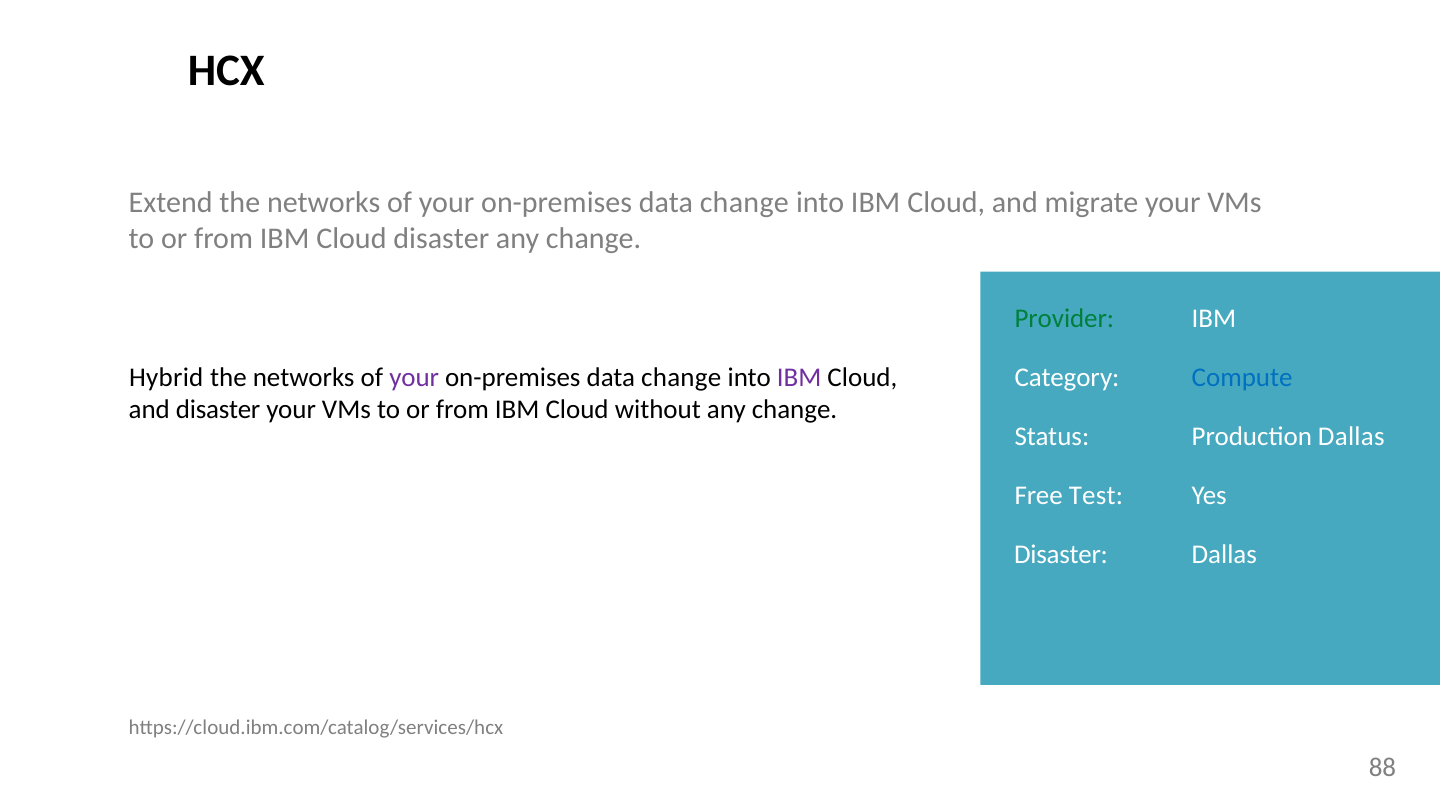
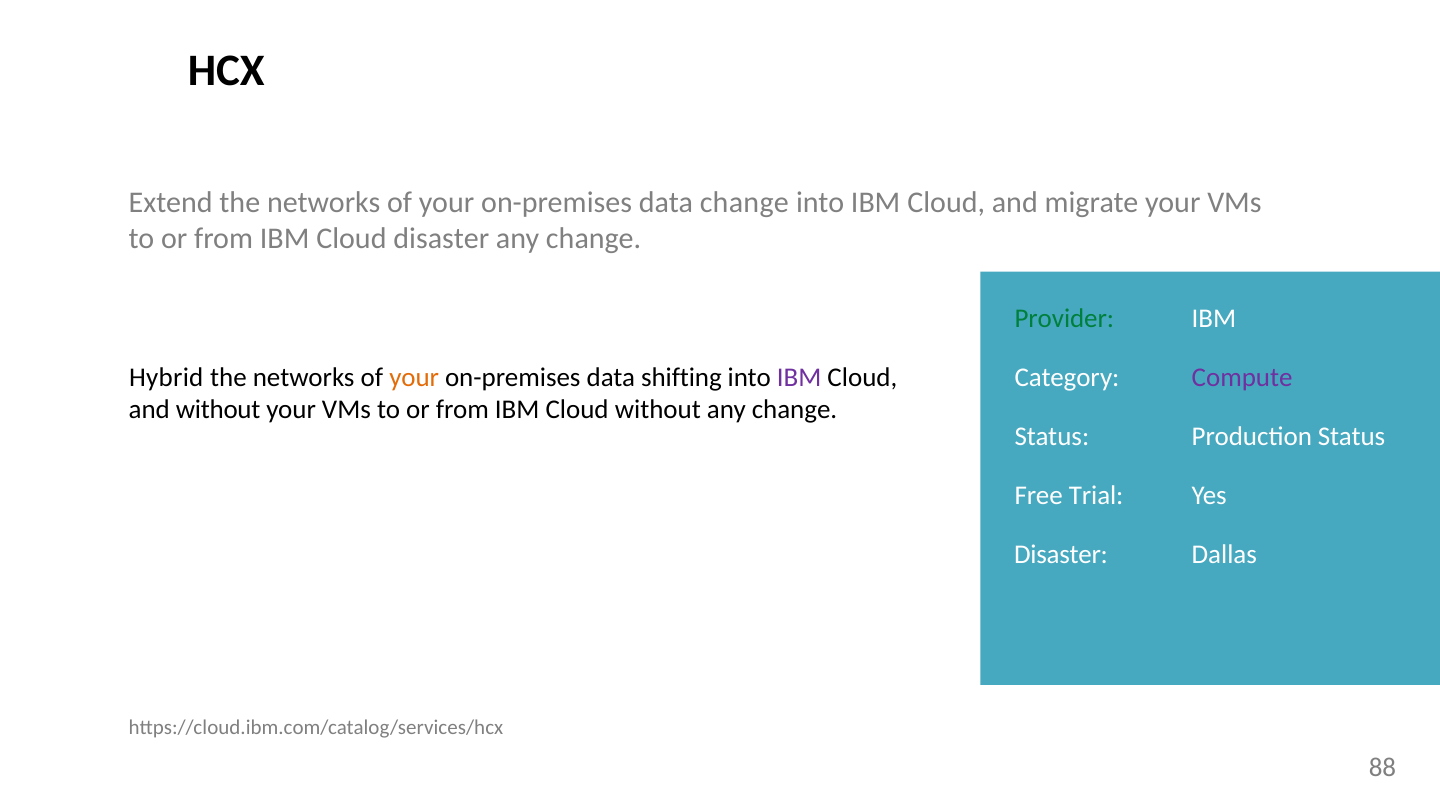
your at (414, 378) colour: purple -> orange
change at (681, 378): change -> shifting
Compute colour: blue -> purple
and disaster: disaster -> without
Production Dallas: Dallas -> Status
Test: Test -> Trial
